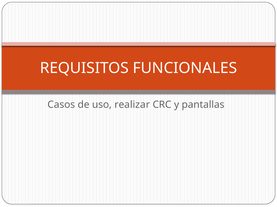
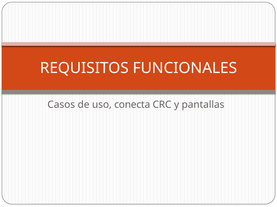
realizar: realizar -> conecta
